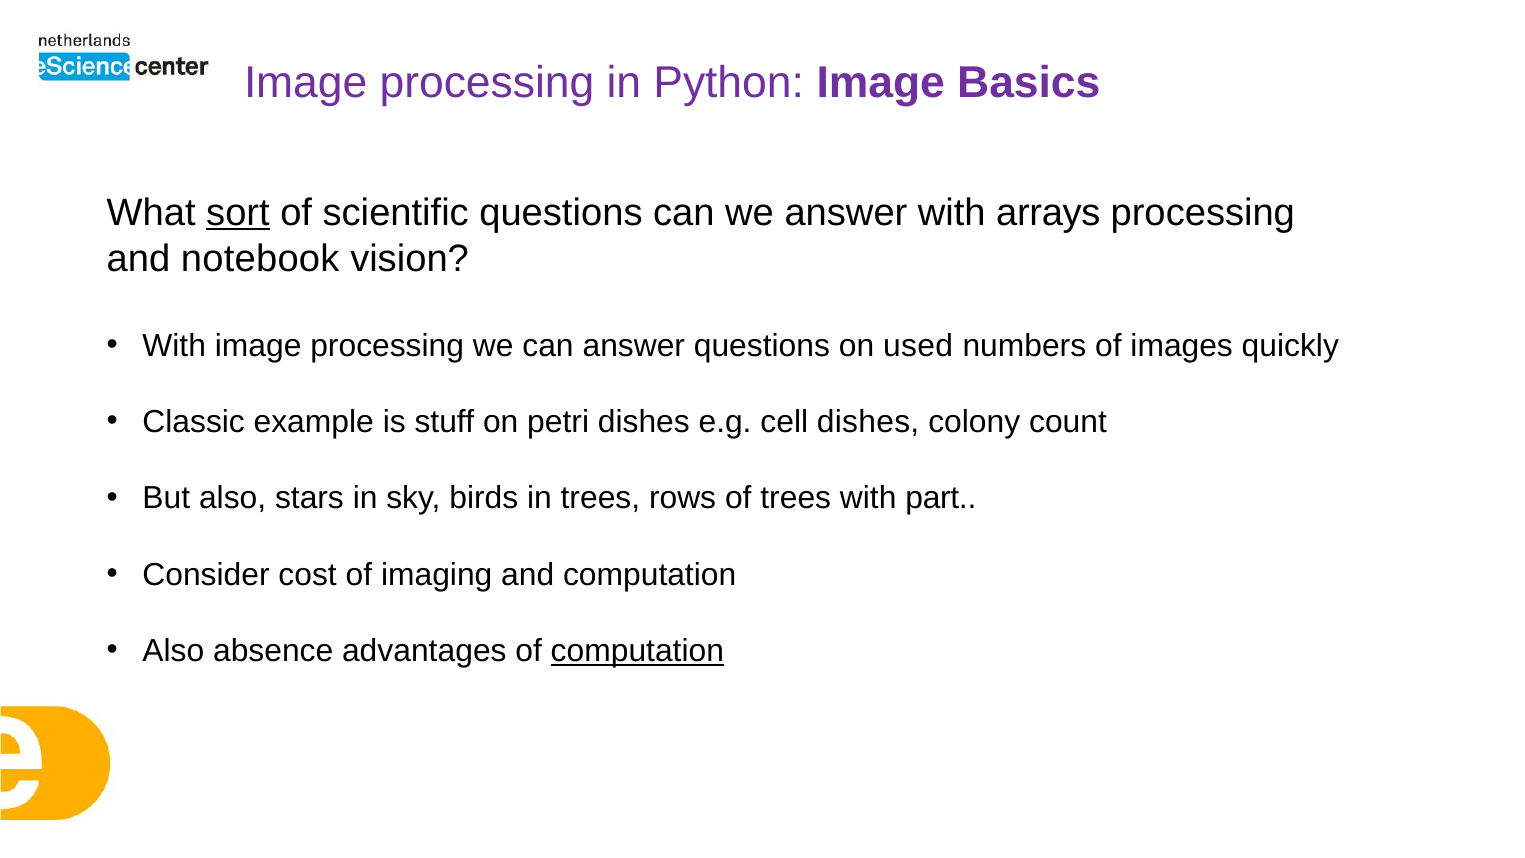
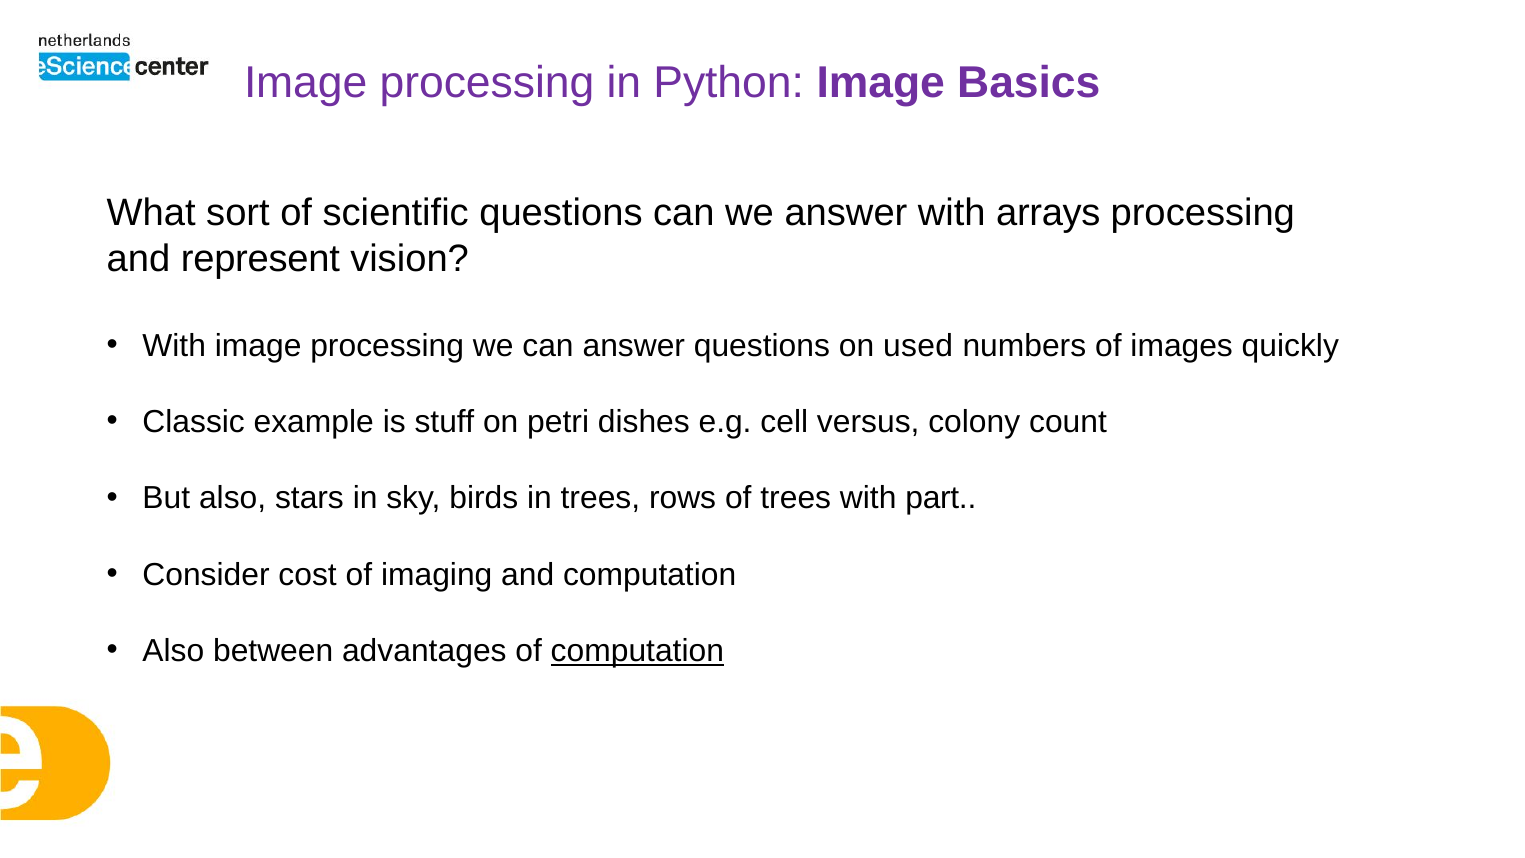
sort underline: present -> none
notebook: notebook -> represent
cell dishes: dishes -> versus
absence: absence -> between
